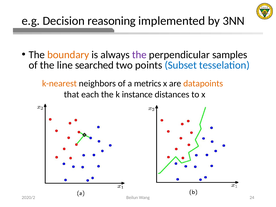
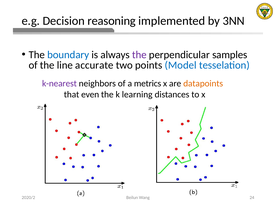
boundary colour: orange -> blue
searched: searched -> accurate
Subset: Subset -> Model
k-nearest colour: orange -> purple
each: each -> even
instance: instance -> learning
